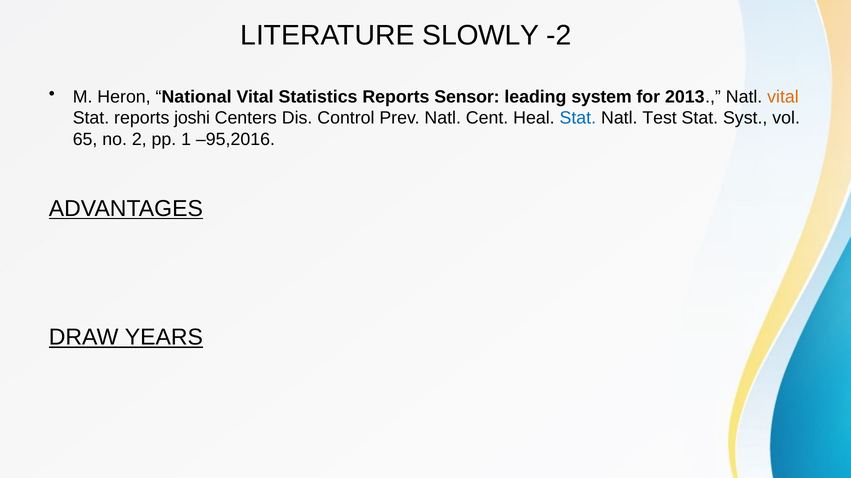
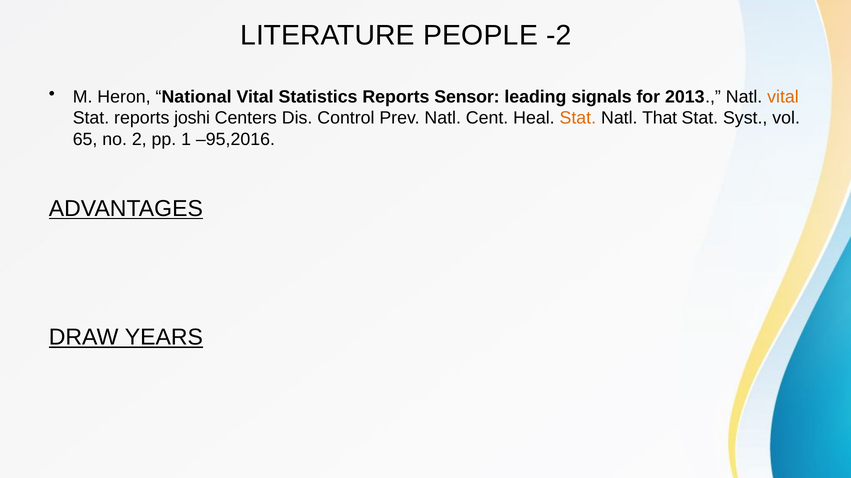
SLOWLY: SLOWLY -> PEOPLE
system: system -> signals
Stat at (578, 118) colour: blue -> orange
Test: Test -> That
